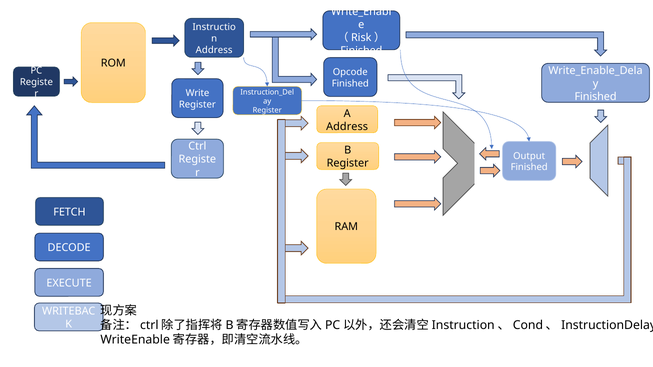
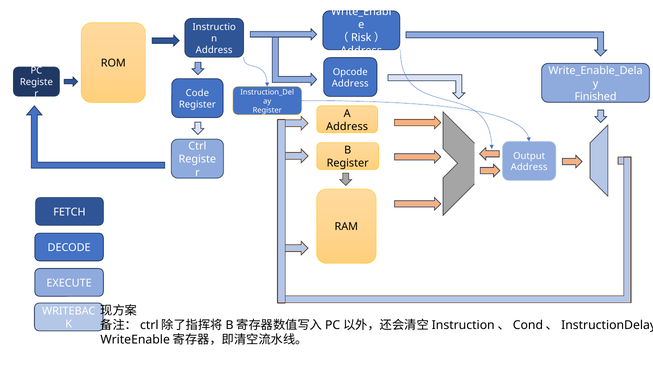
Finished at (361, 51): Finished -> Address
Finished at (350, 83): Finished -> Address
Write: Write -> Code
Finished at (529, 167): Finished -> Address
